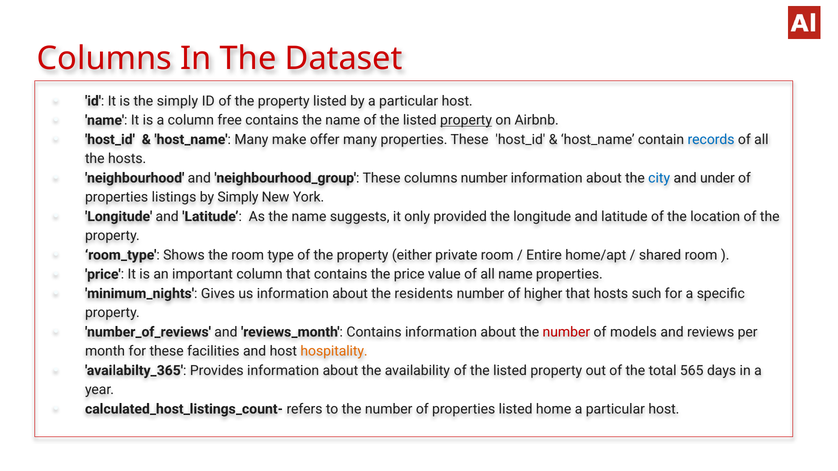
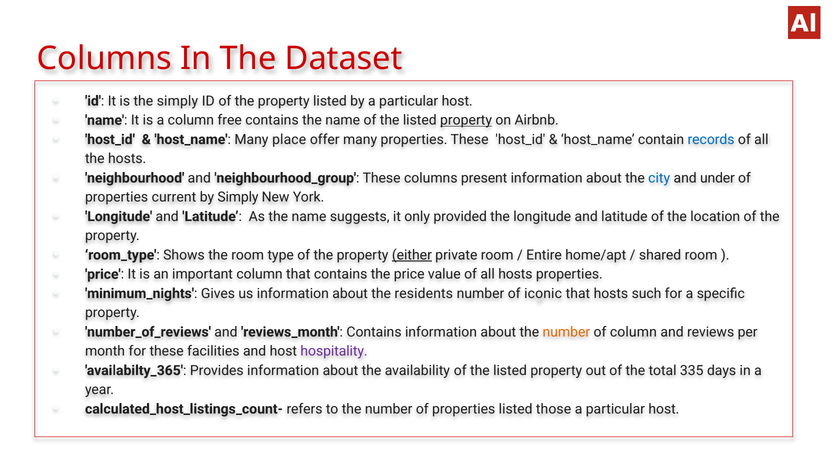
make: make -> place
columns number: number -> present
listings: listings -> current
either underline: none -> present
all name: name -> hosts
higher: higher -> iconic
number at (566, 332) colour: red -> orange
of models: models -> column
hospitality colour: orange -> purple
565: 565 -> 335
home: home -> those
